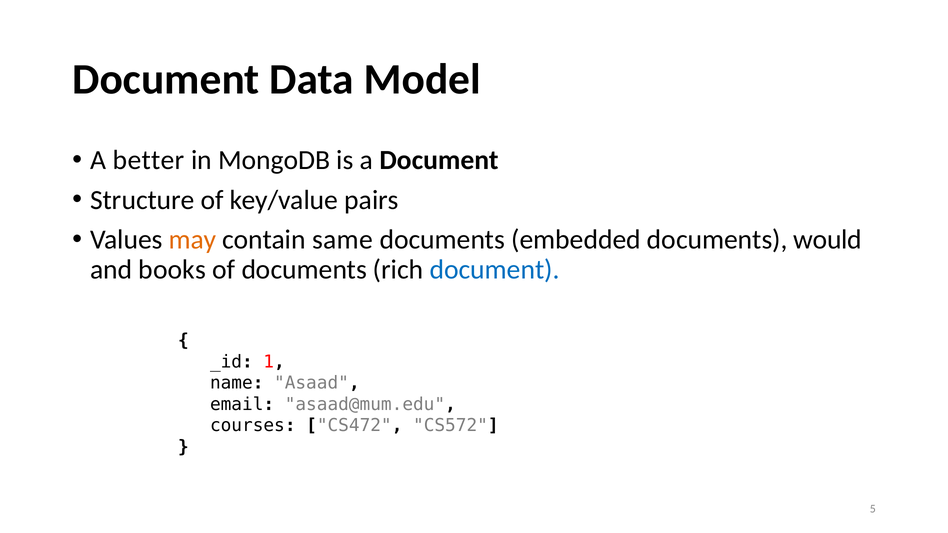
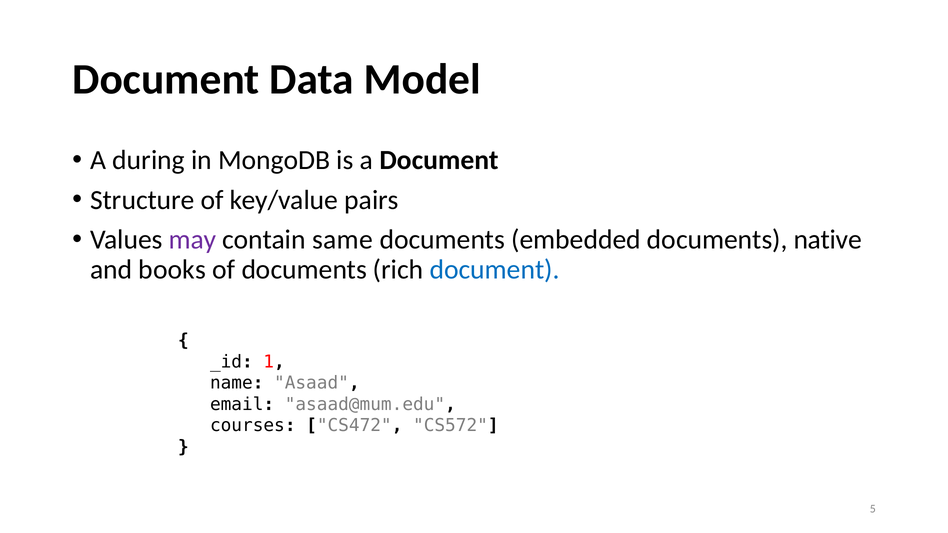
better: better -> during
may colour: orange -> purple
would: would -> native
